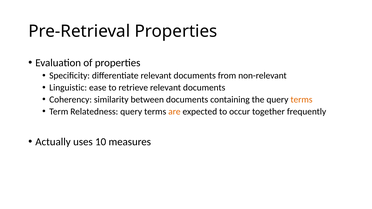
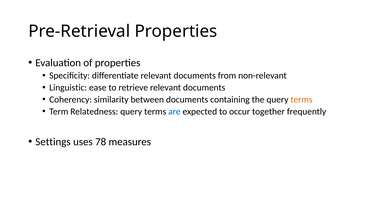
are colour: orange -> blue
Actually: Actually -> Settings
10: 10 -> 78
